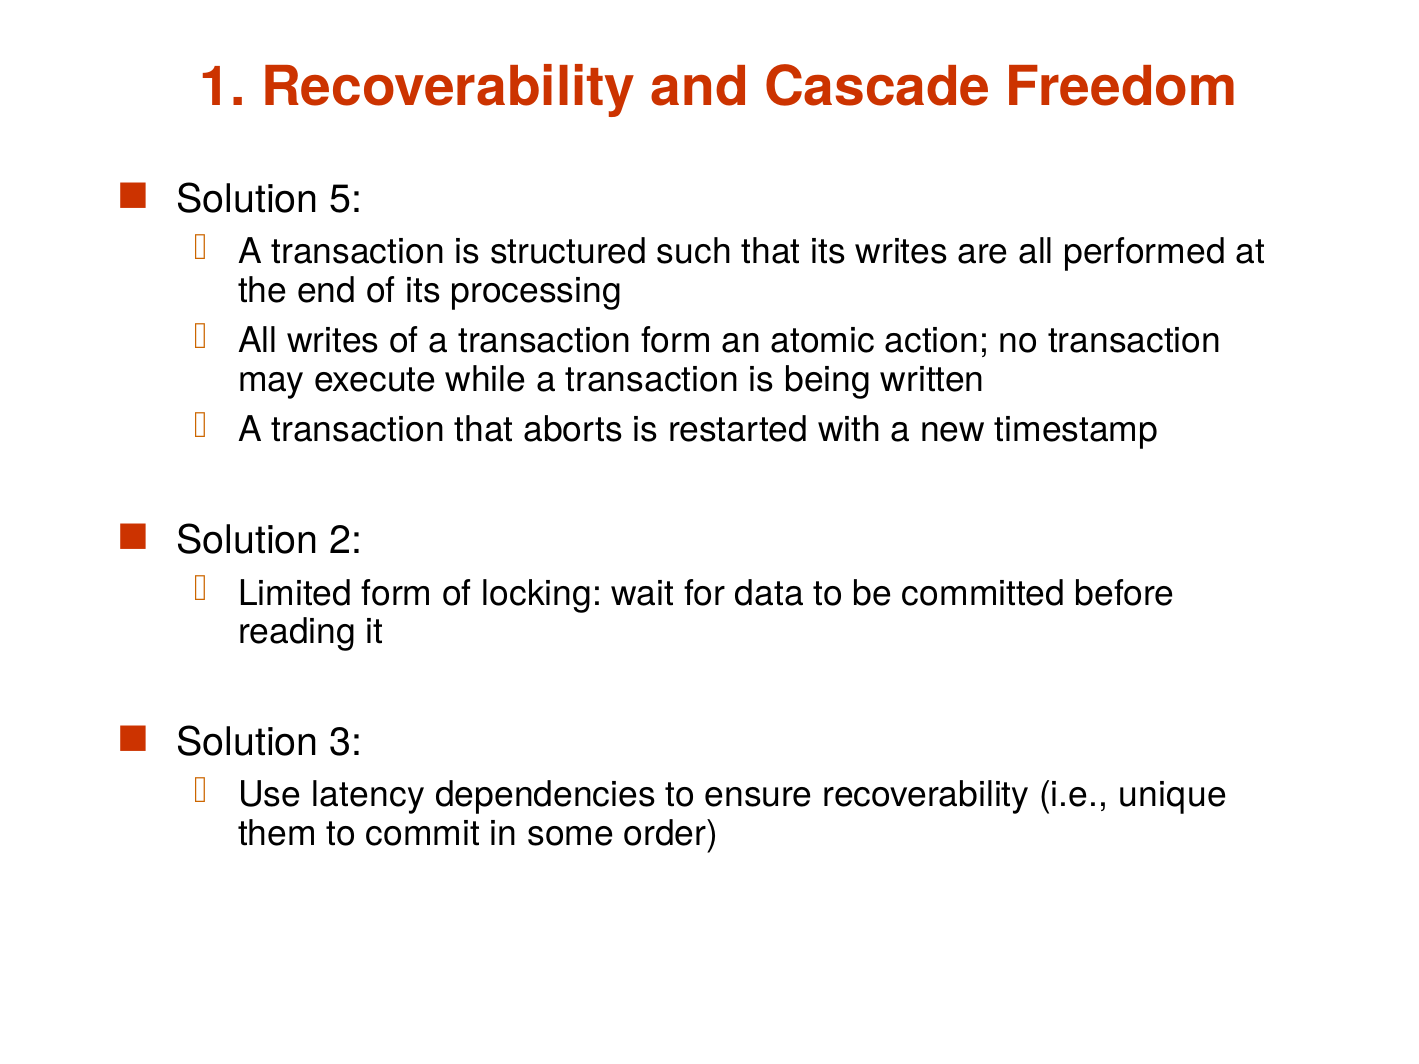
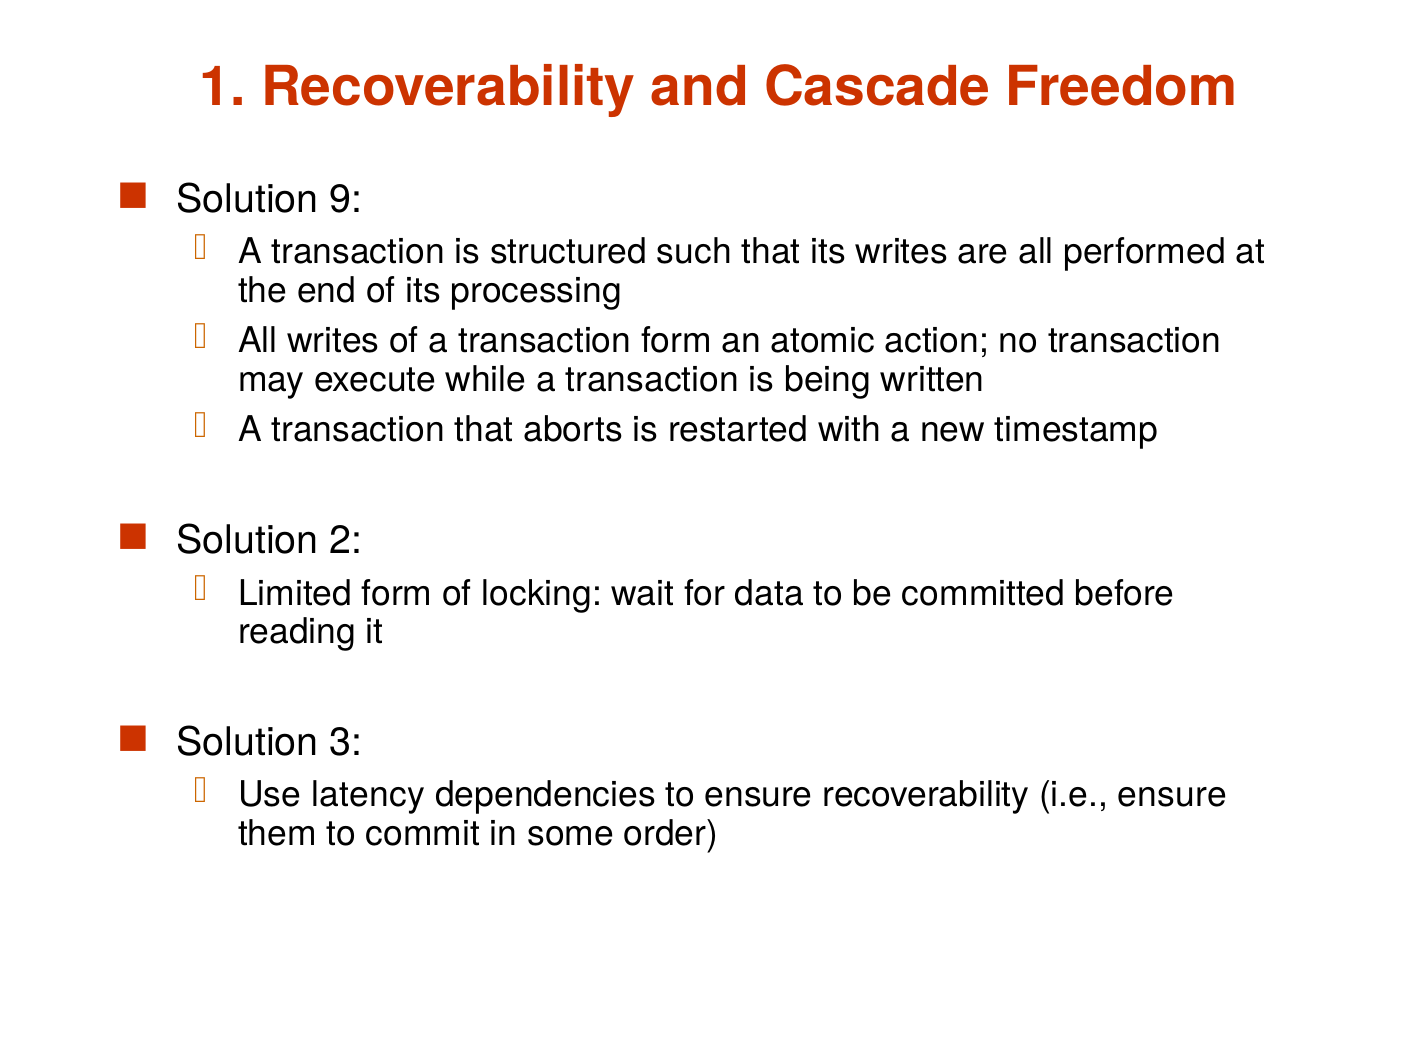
5: 5 -> 9
i.e unique: unique -> ensure
